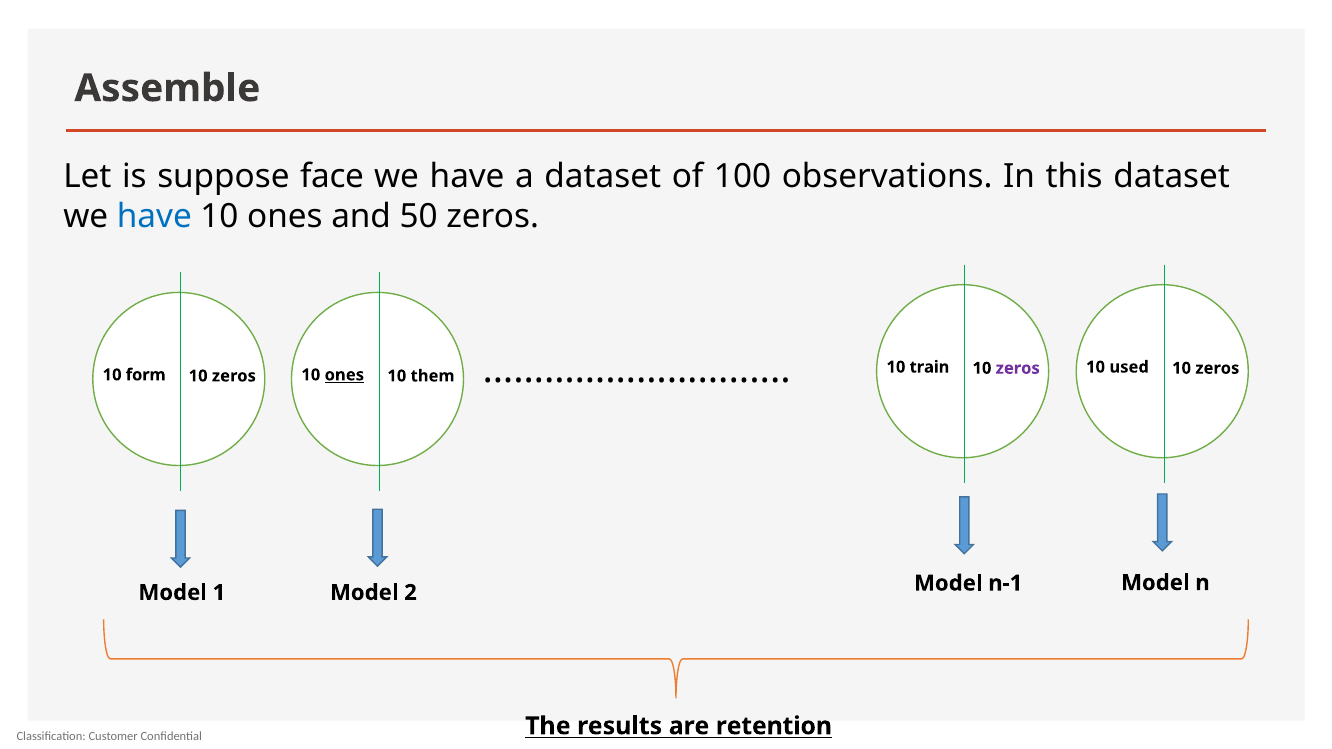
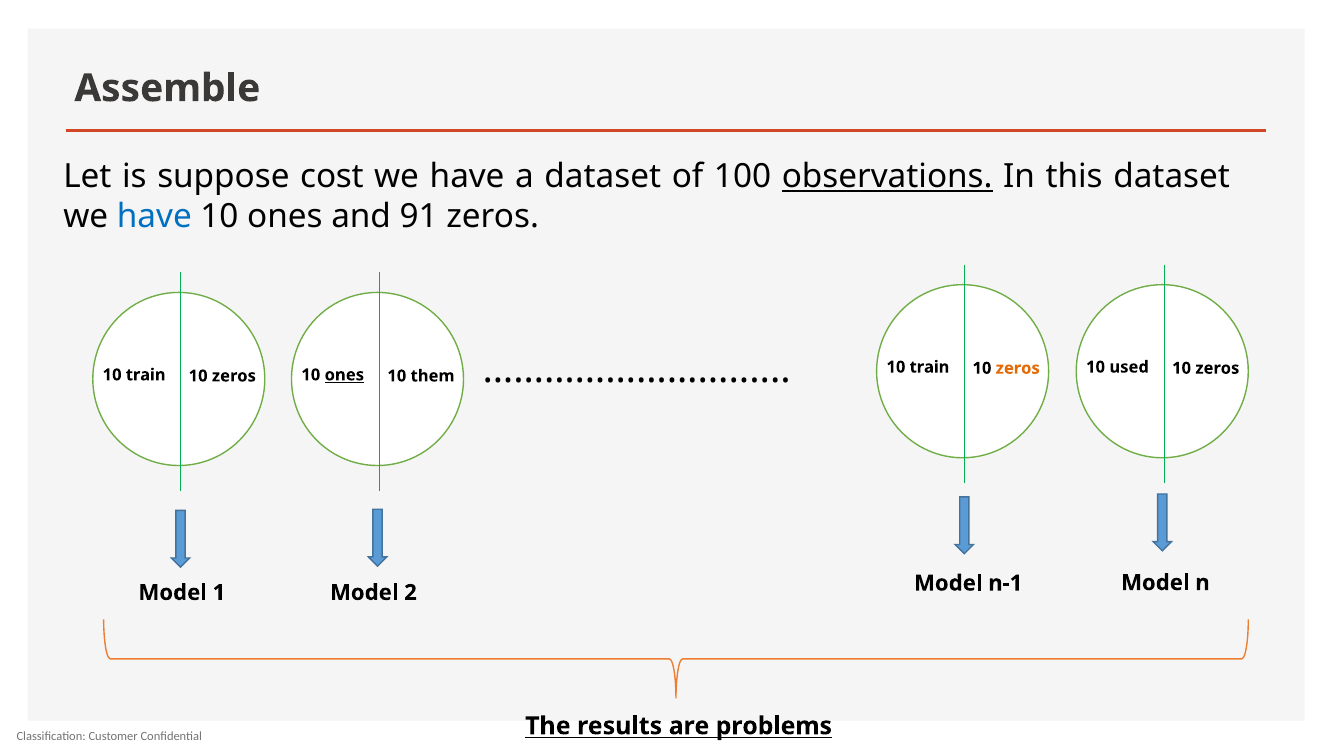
face: face -> cost
observations underline: none -> present
50: 50 -> 91
zeros at (1018, 368) colour: purple -> orange
form at (146, 375): form -> train
retention: retention -> problems
